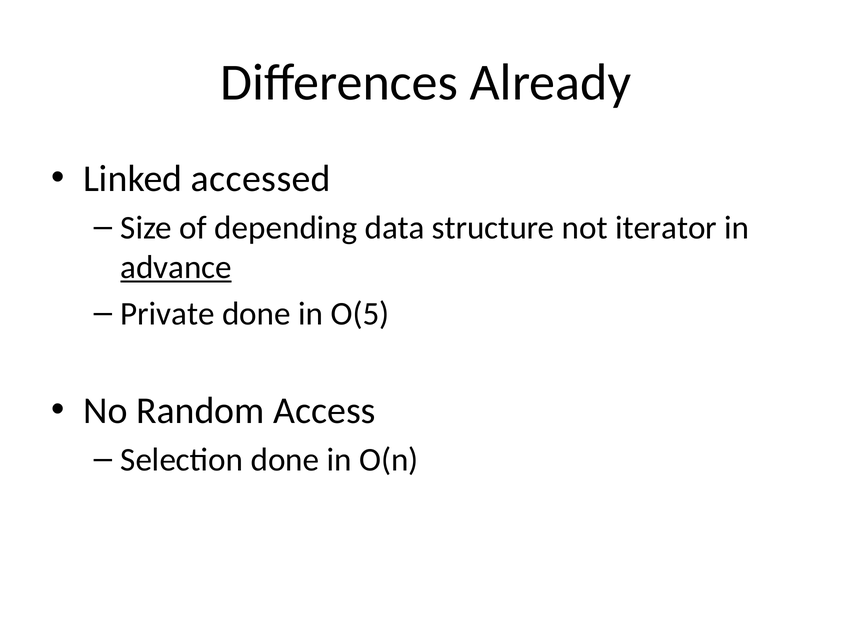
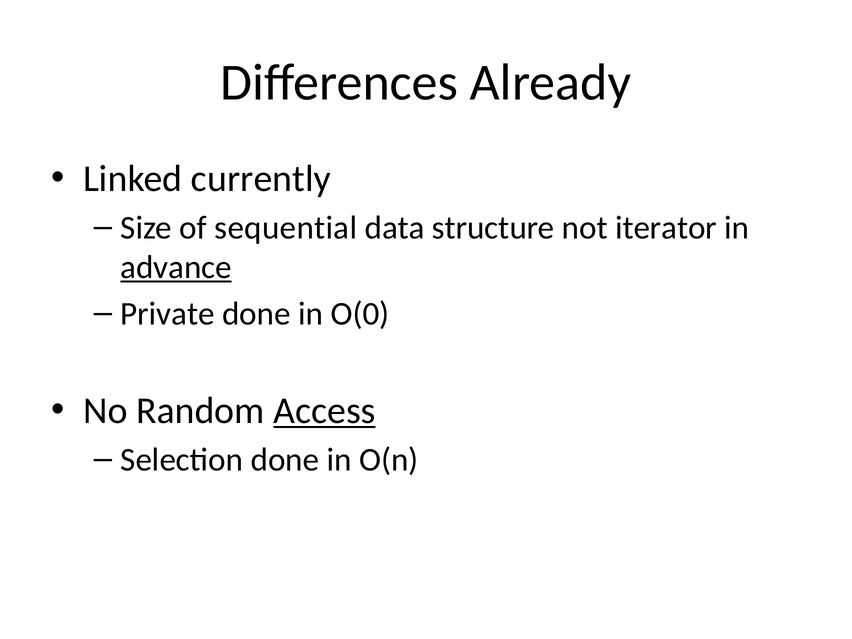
accessed: accessed -> currently
depending: depending -> sequential
O(5: O(5 -> O(0
Access underline: none -> present
